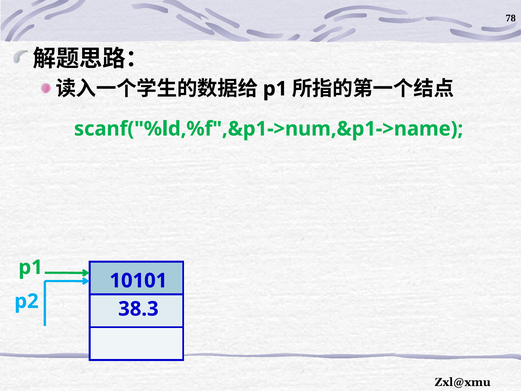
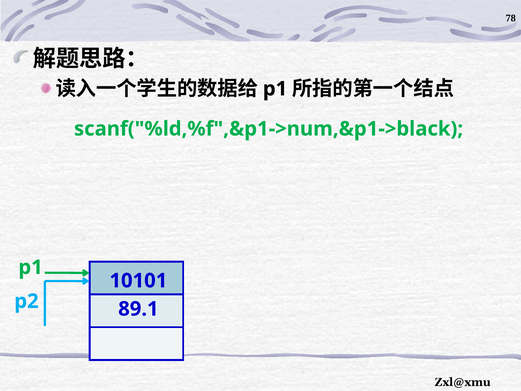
scanf("%ld,%f",&p1->num,&p1->name: scanf("%ld,%f",&p1->num,&p1->name -> scanf("%ld,%f",&p1->num,&p1->black
38.3: 38.3 -> 89.1
